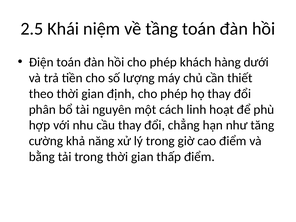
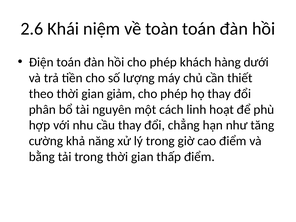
2.5: 2.5 -> 2.6
tầng: tầng -> toàn
định: định -> giảm
